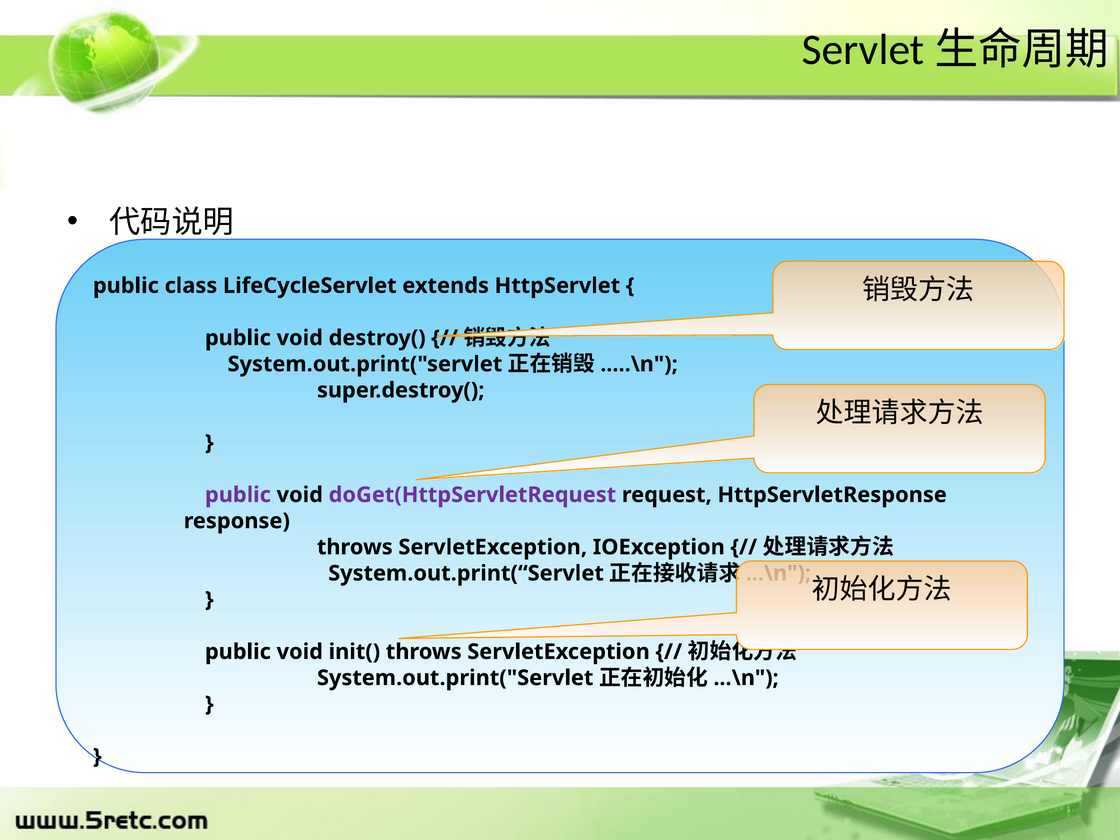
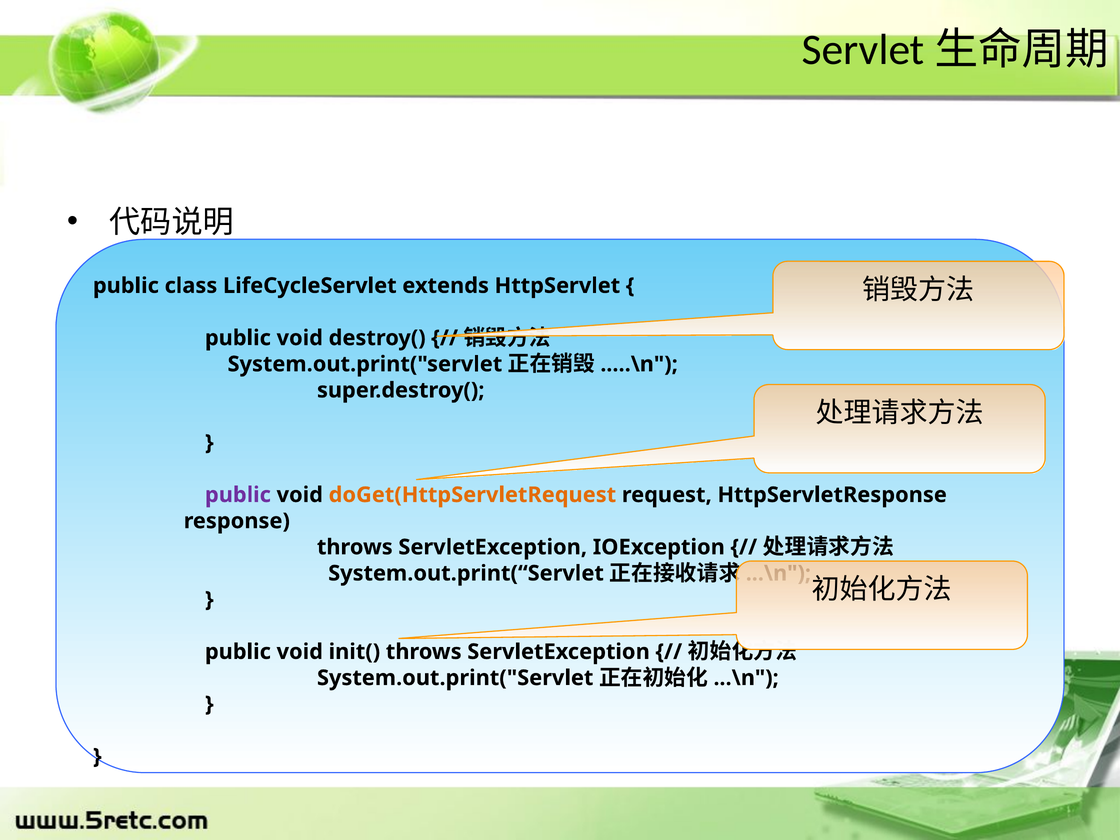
doGet(HttpServletRequest colour: purple -> orange
